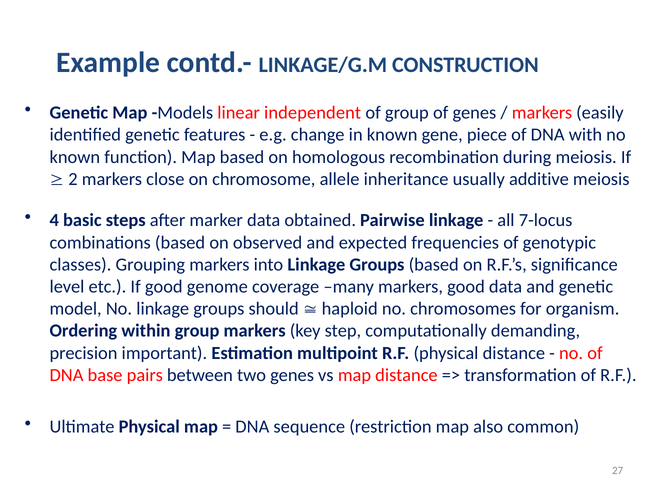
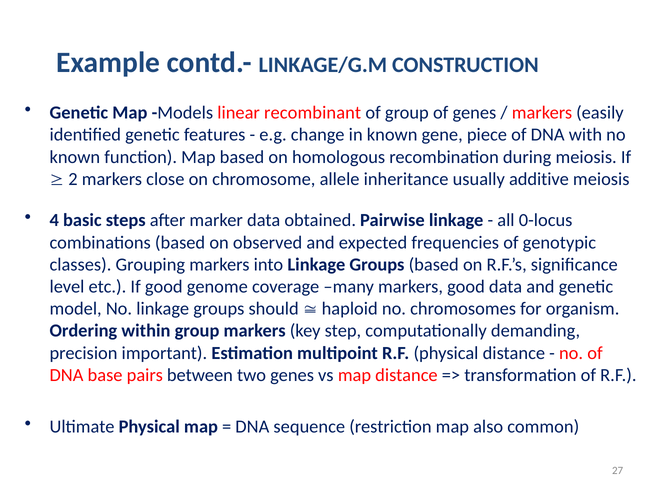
independent: independent -> recombinant
7-locus: 7-locus -> 0-locus
